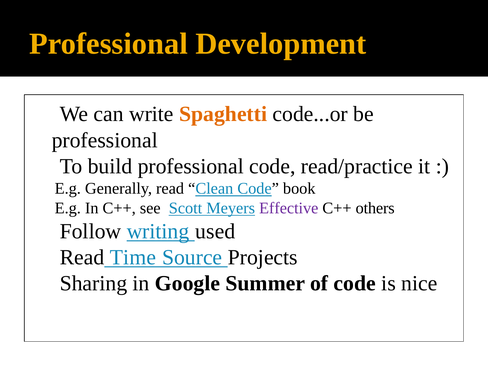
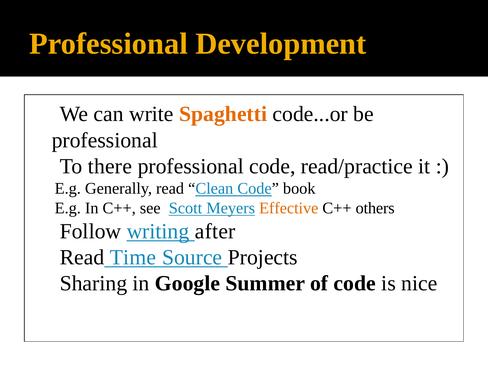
build: build -> there
Effective colour: purple -> orange
used: used -> after
